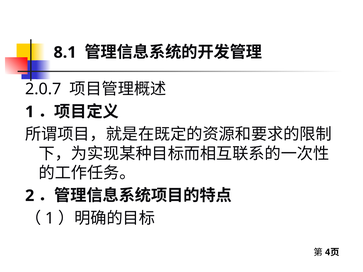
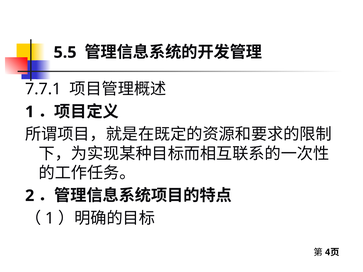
8.1: 8.1 -> 5.5
2.0.7: 2.0.7 -> 7.7.1
